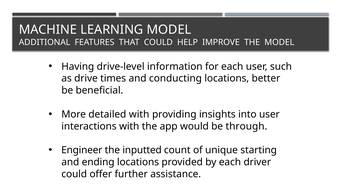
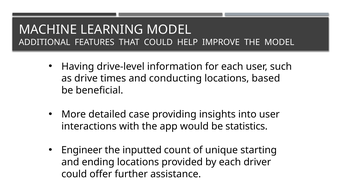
better: better -> based
detailed with: with -> case
through: through -> statistics
